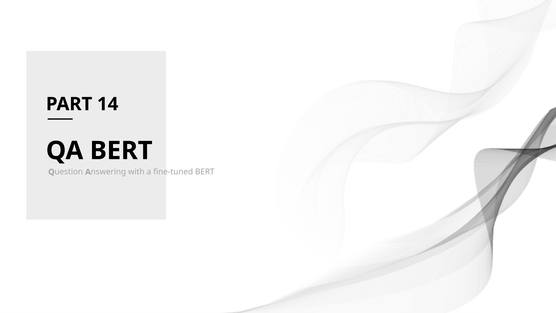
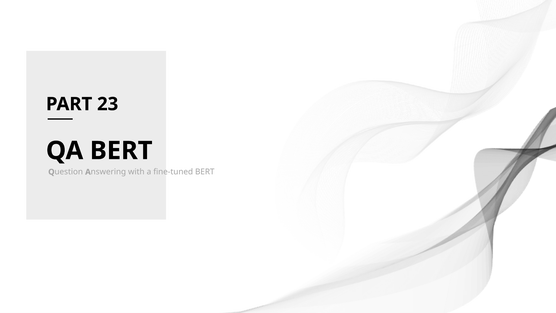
14: 14 -> 23
